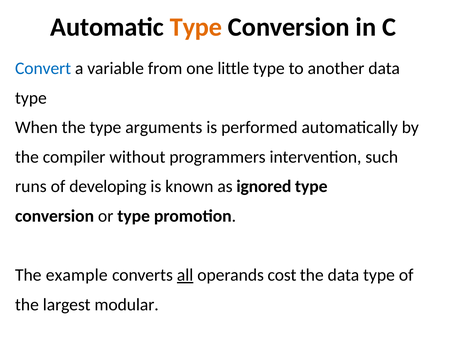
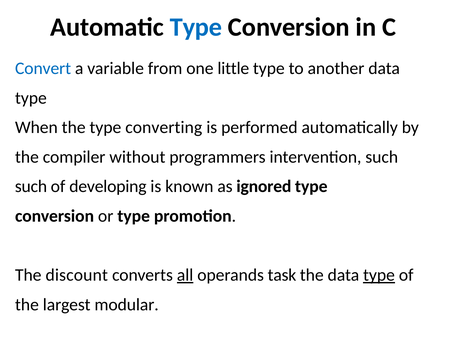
Type at (196, 27) colour: orange -> blue
arguments: arguments -> converting
runs at (31, 186): runs -> such
example: example -> discount
cost: cost -> task
type at (379, 275) underline: none -> present
